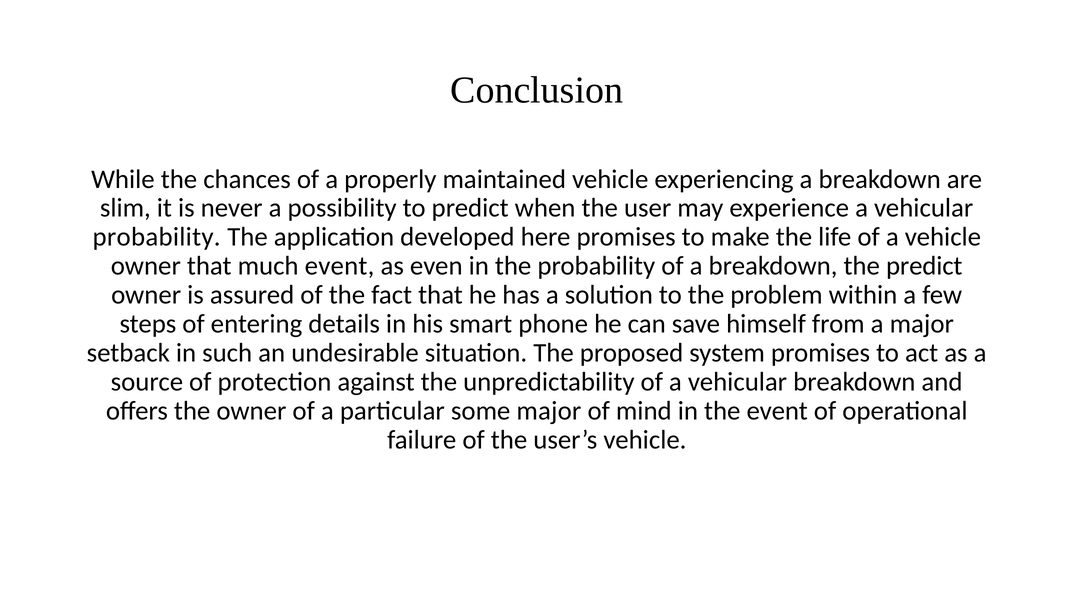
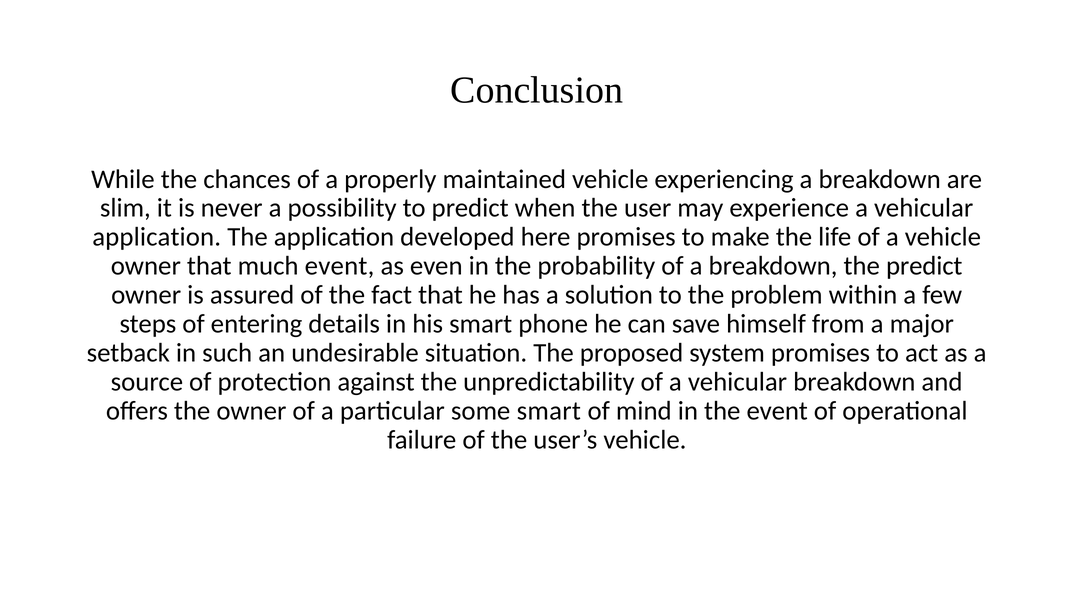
probability at (157, 237): probability -> application
some major: major -> smart
